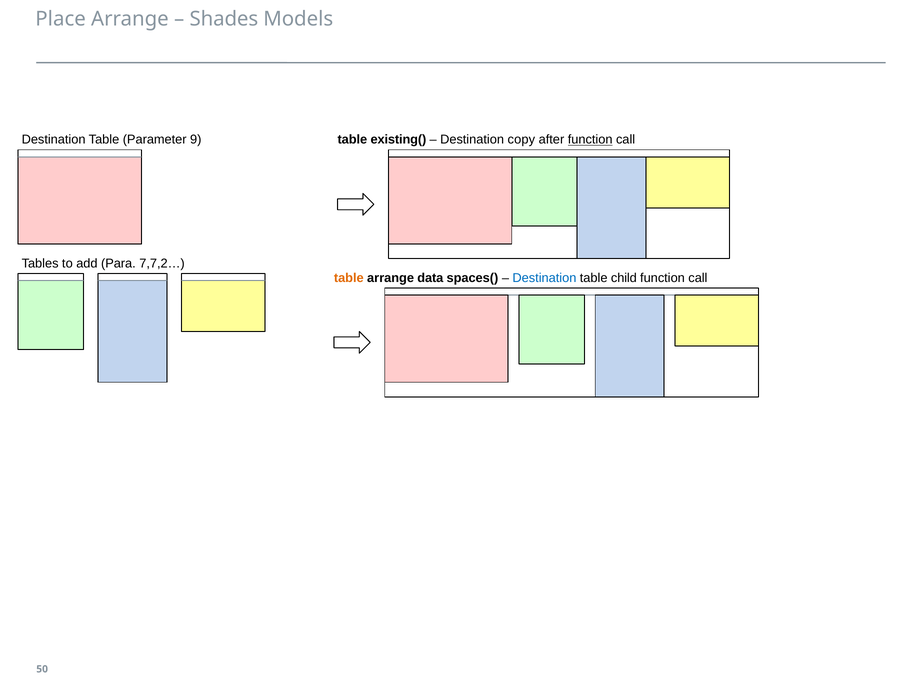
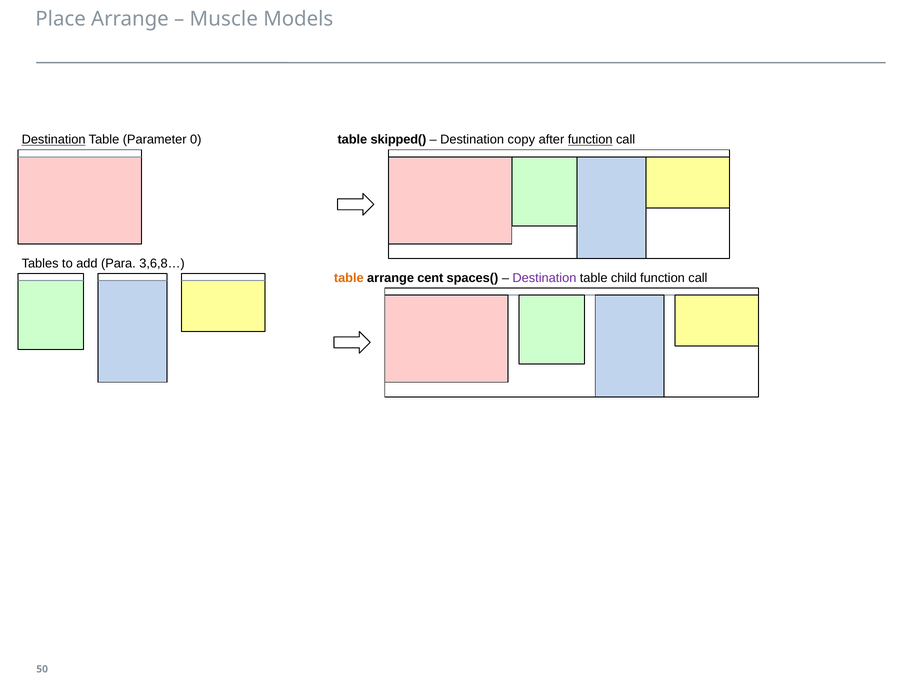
Shades: Shades -> Muscle
Destination at (54, 140) underline: none -> present
9: 9 -> 0
existing(: existing( -> skipped(
7,7,2…: 7,7,2… -> 3,6,8…
data: data -> cent
Destination at (544, 278) colour: blue -> purple
